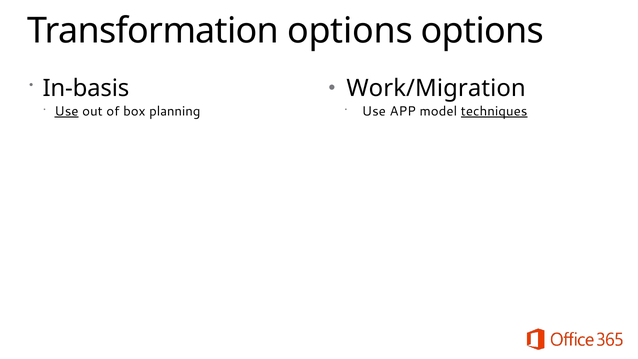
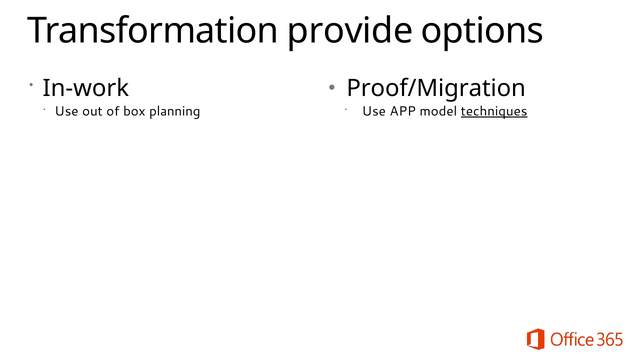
Transformation options: options -> provide
In-basis: In-basis -> In-work
Work/Migration: Work/Migration -> Proof/Migration
Use at (66, 111) underline: present -> none
